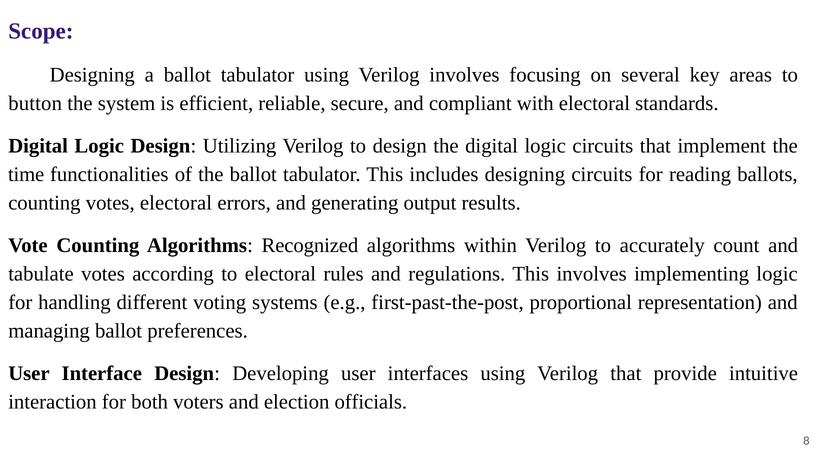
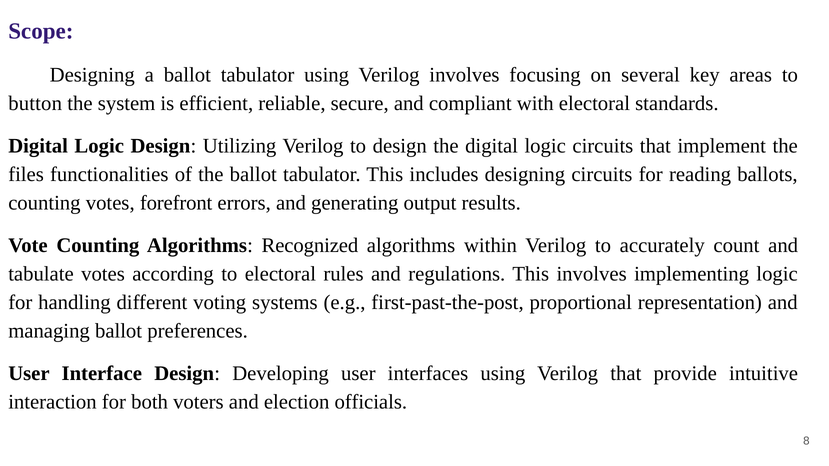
time: time -> files
votes electoral: electoral -> forefront
